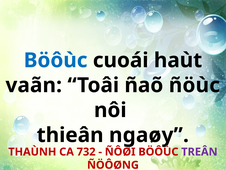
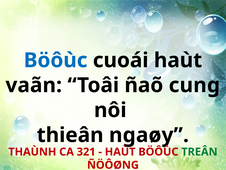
ñöùc: ñöùc -> cung
732: 732 -> 321
ÑÔØI at (120, 151): ÑÔØI -> HAÙT
TREÂN colour: purple -> green
